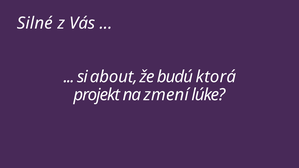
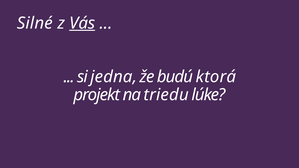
Vás underline: none -> present
about: about -> jedna
zmení: zmení -> triedu
